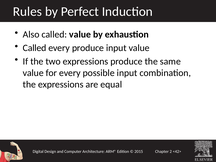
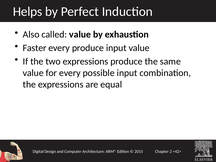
Rules: Rules -> Helps
Called at (35, 48): Called -> Faster
